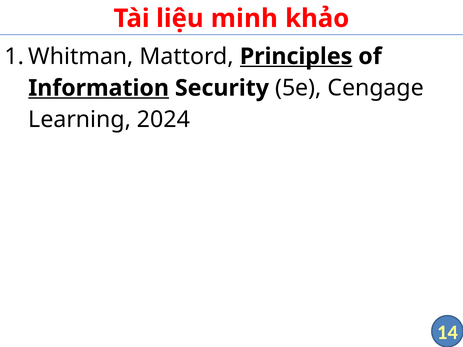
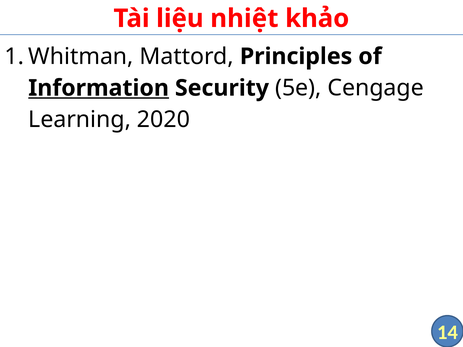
minh: minh -> nhiệt
Principles underline: present -> none
2024: 2024 -> 2020
